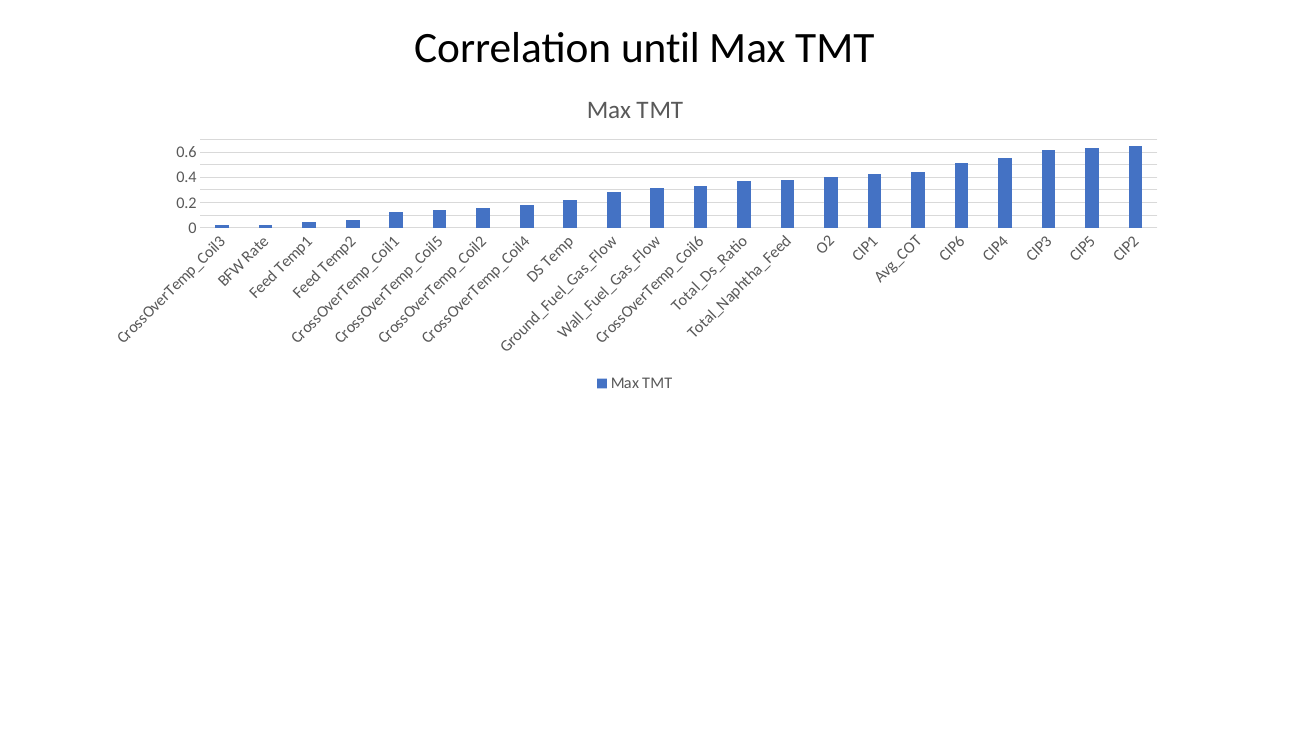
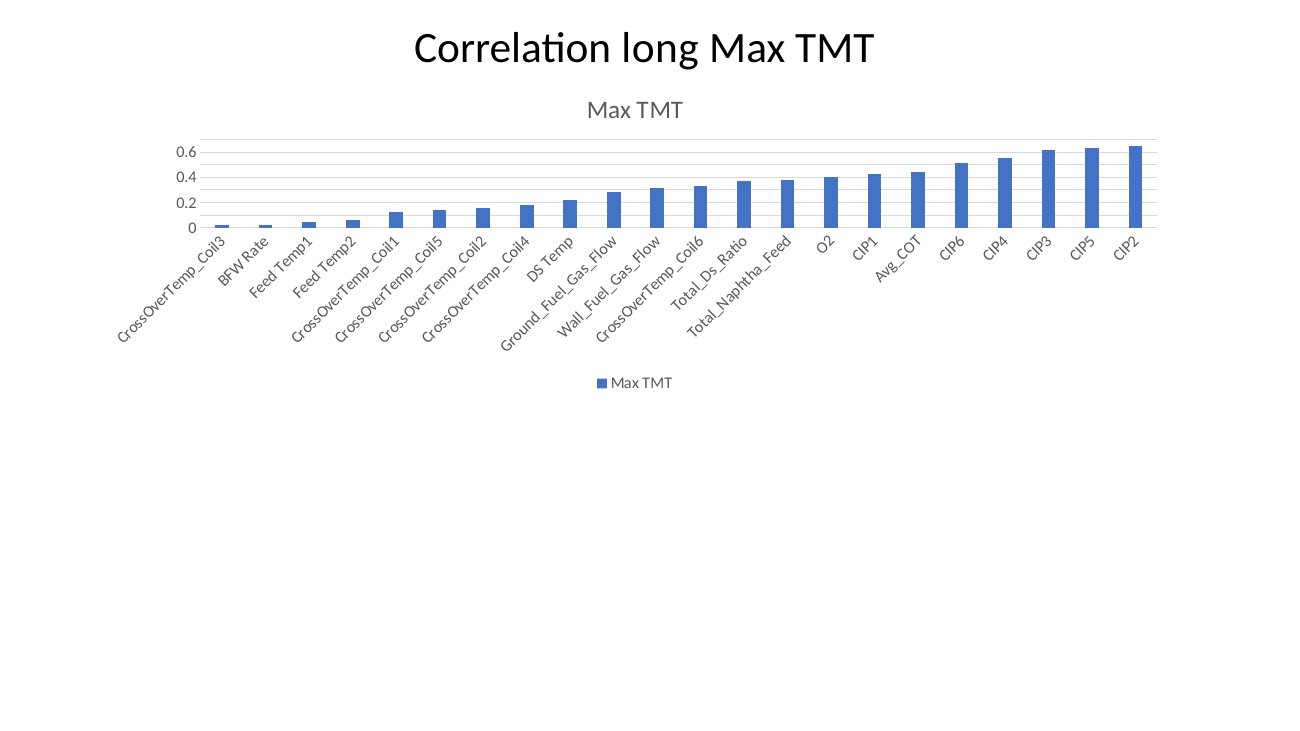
until: until -> long
